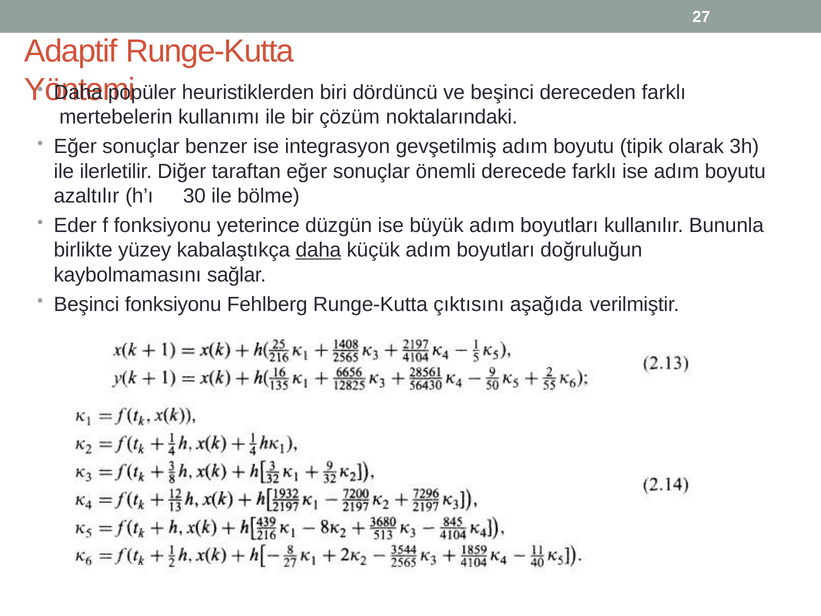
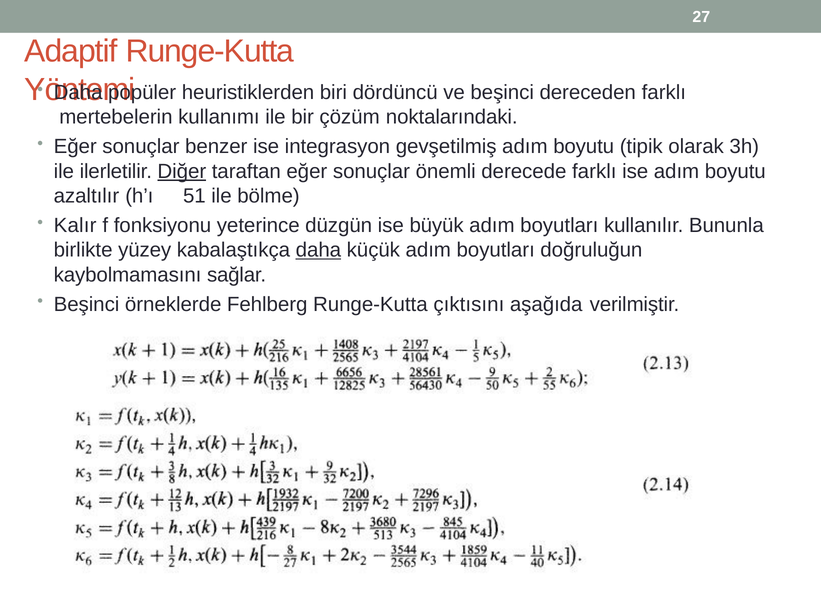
Diğer underline: none -> present
30: 30 -> 51
Eder: Eder -> Kalır
Beşinci fonksiyonu: fonksiyonu -> örneklerde
